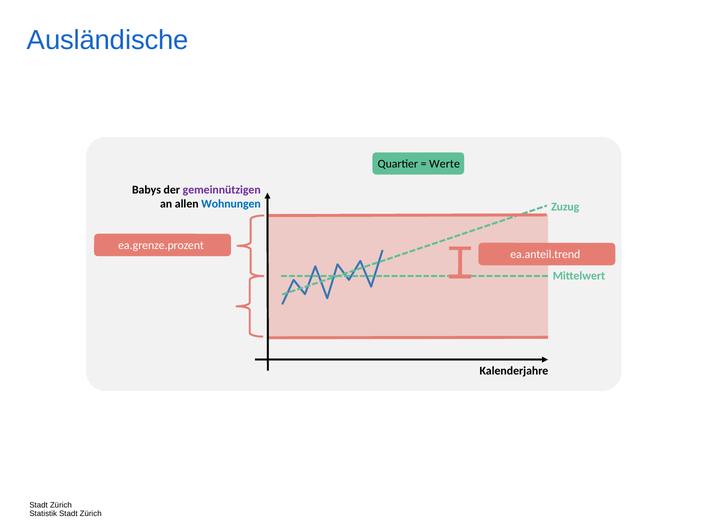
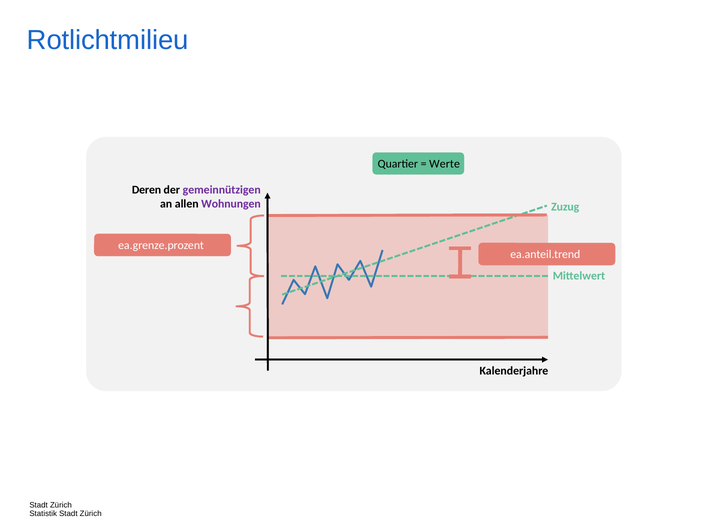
Ausländische: Ausländische -> Rotlichtmilieu
Babys: Babys -> Deren
Wohnungen colour: blue -> purple
